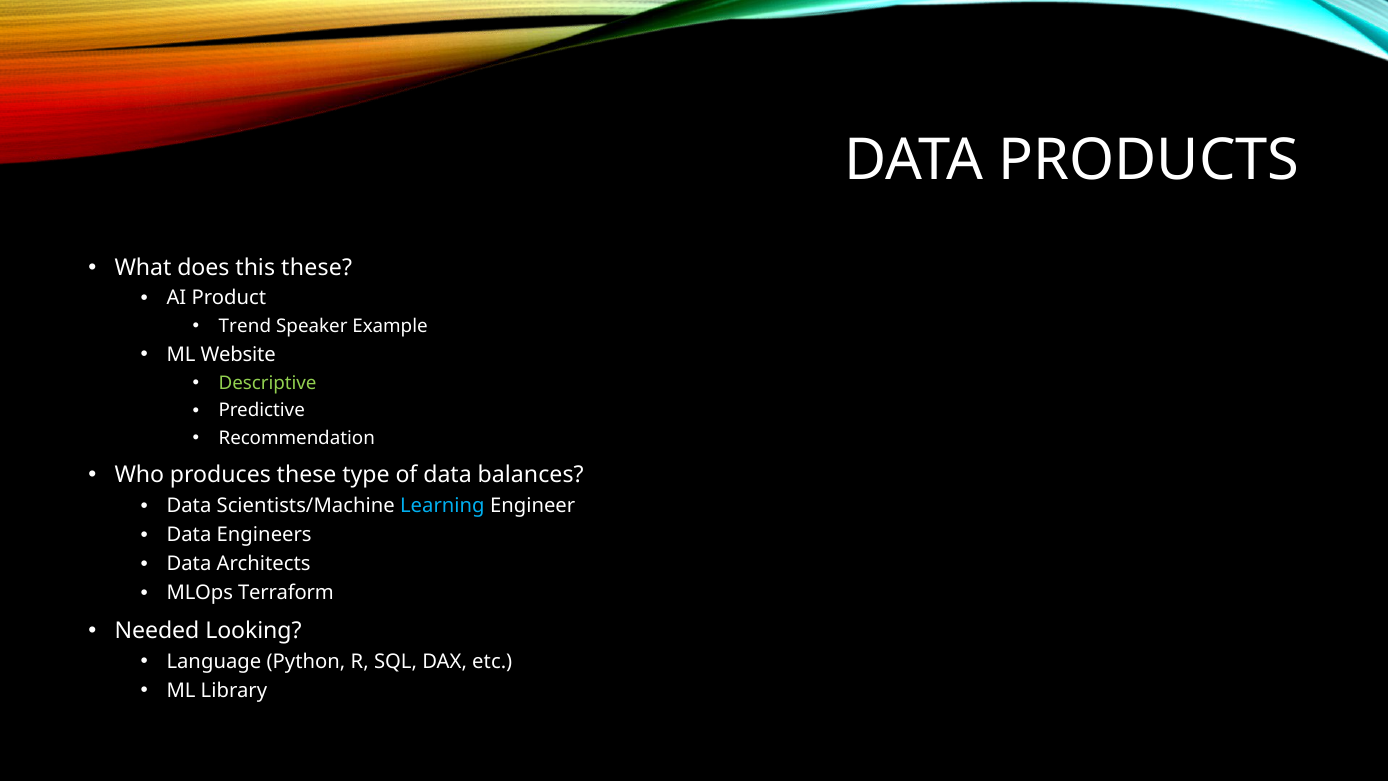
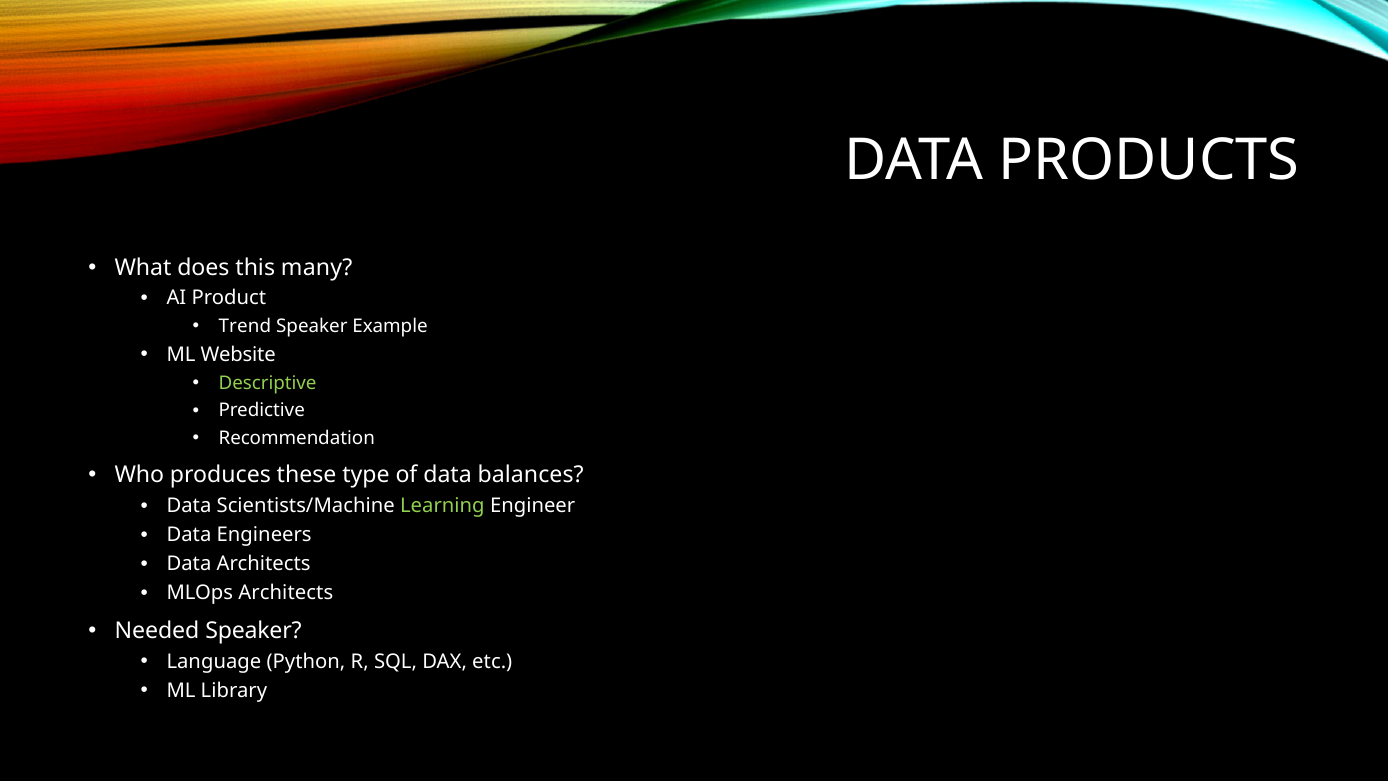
this these: these -> many
Learning colour: light blue -> light green
MLOps Terraform: Terraform -> Architects
Needed Looking: Looking -> Speaker
